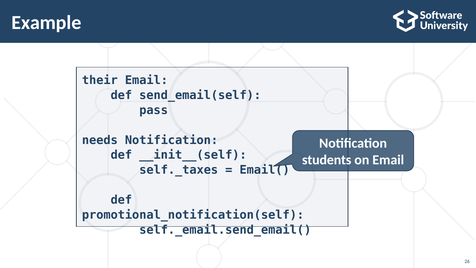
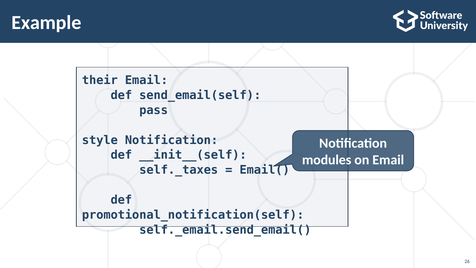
needs: needs -> style
students: students -> modules
